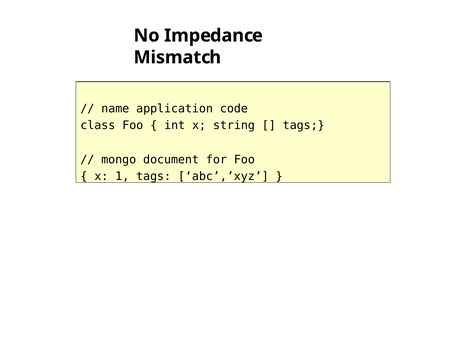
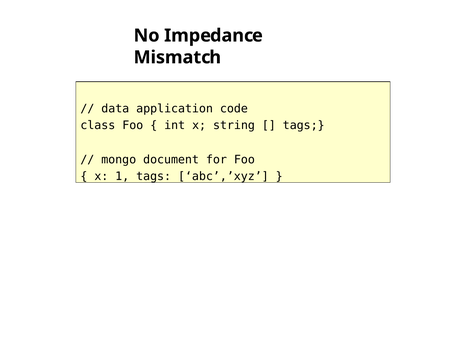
name: name -> data
